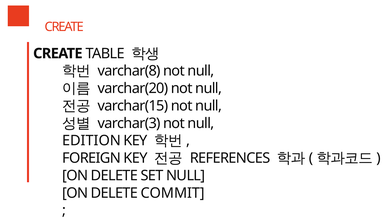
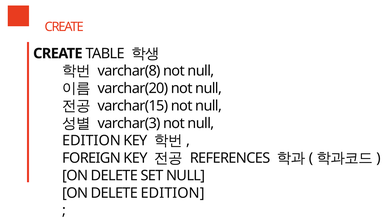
DELETE COMMIT: COMMIT -> EDITION
